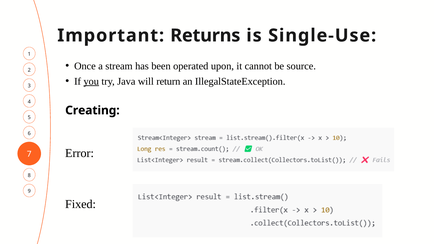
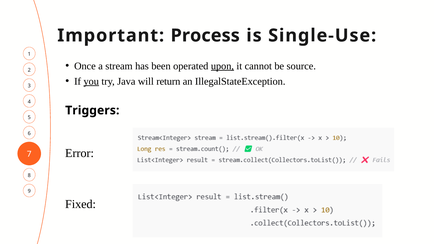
Returns: Returns -> Process
upon underline: none -> present
Creating: Creating -> Triggers
